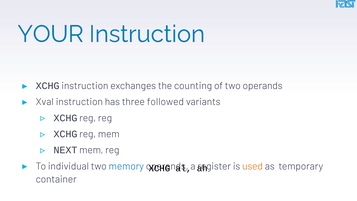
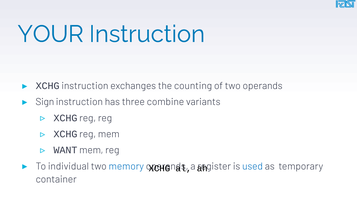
Xval: Xval -> Sign
followed: followed -> combine
NEXT: NEXT -> WANT
used colour: orange -> blue
